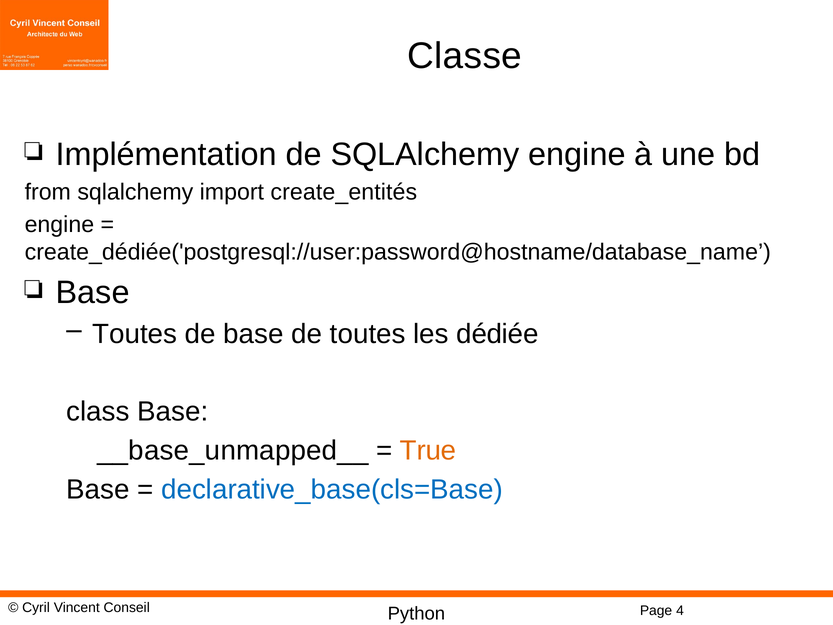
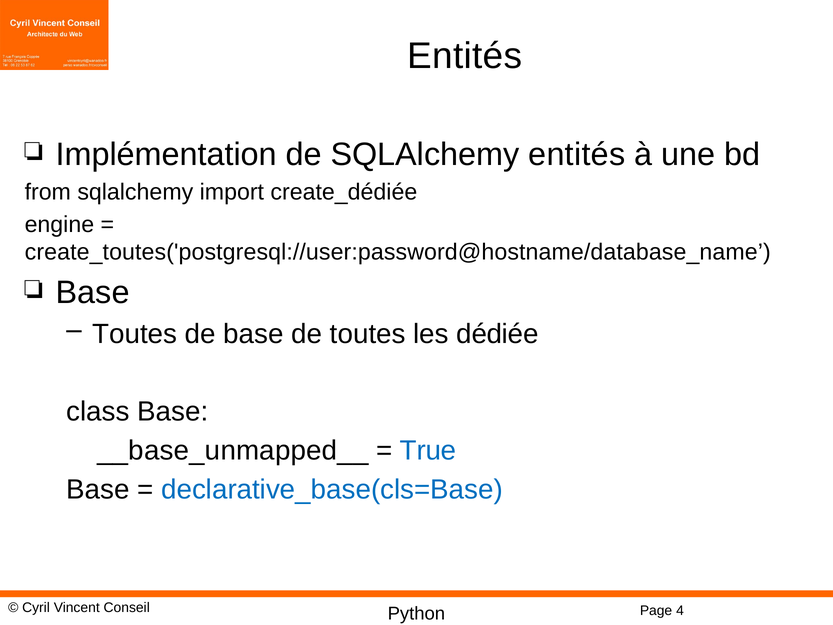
Classe at (465, 56): Classe -> Entités
SQLAlchemy engine: engine -> entités
create_entités: create_entités -> create_dédiée
create_dédiée('postgresql://user:password@hostname/database_name: create_dédiée('postgresql://user:password@hostname/database_name -> create_toutes('postgresql://user:password@hostname/database_name
True colour: orange -> blue
